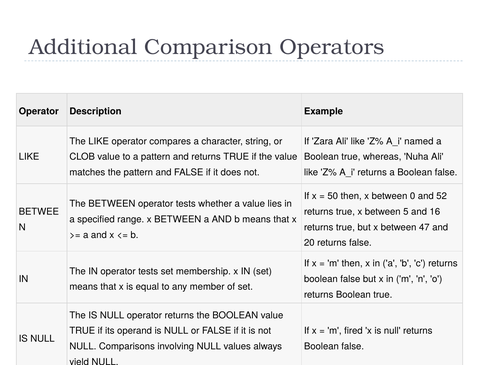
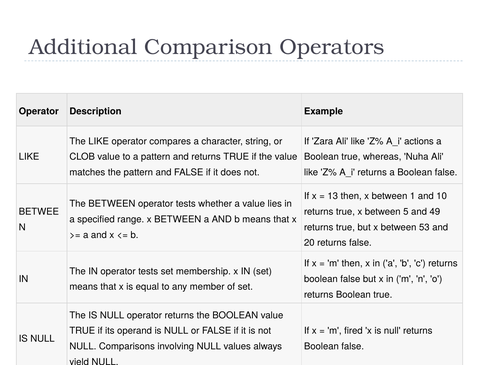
named: named -> actions
50: 50 -> 13
0: 0 -> 1
52: 52 -> 10
16: 16 -> 49
47: 47 -> 53
